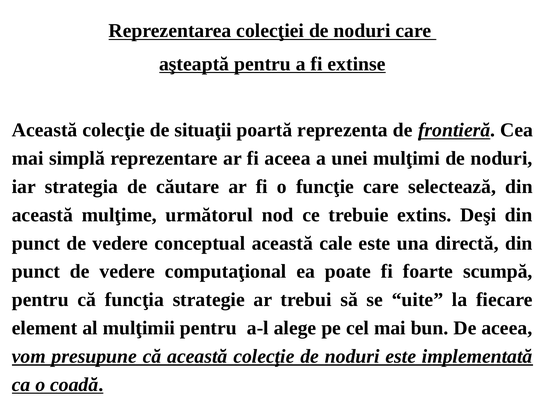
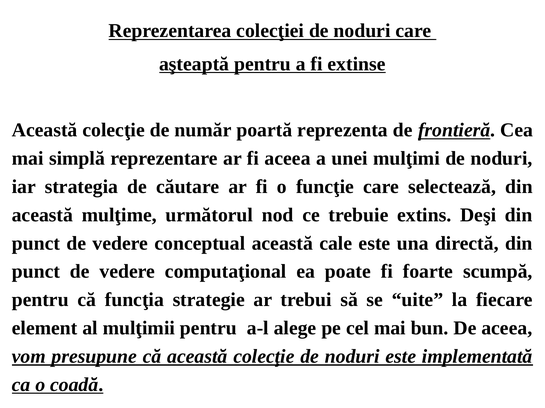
situaţii: situaţii -> număr
